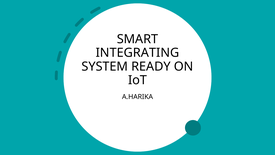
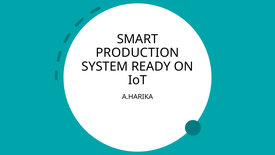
INTEGRATING: INTEGRATING -> PRODUCTION
